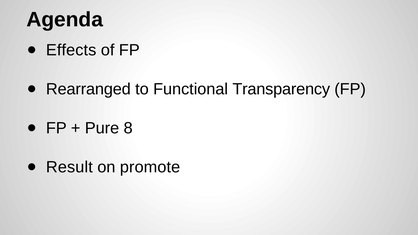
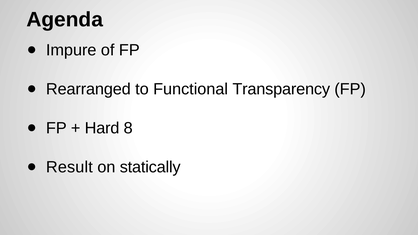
Effects: Effects -> Impure
Pure: Pure -> Hard
promote: promote -> statically
